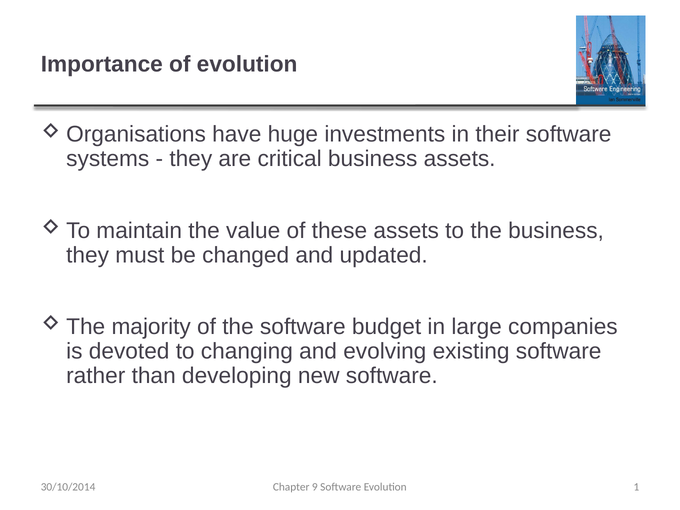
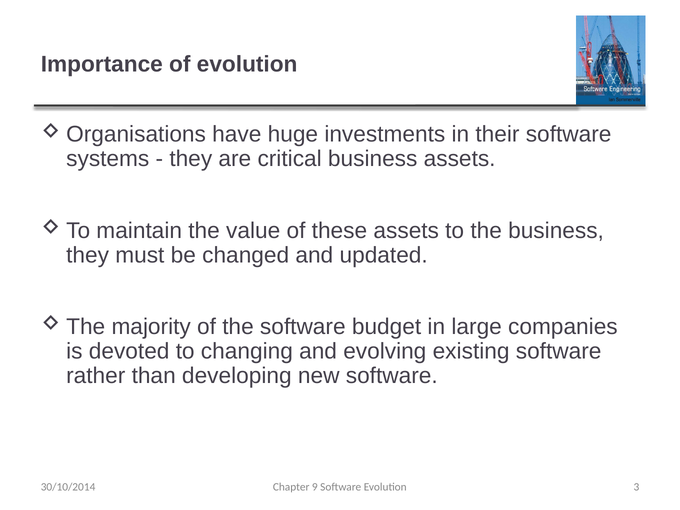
1: 1 -> 3
